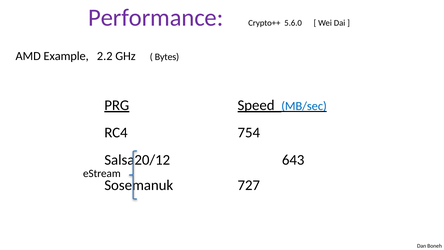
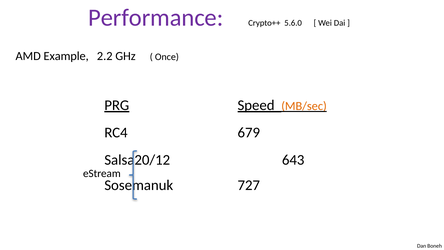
Bytes: Bytes -> Once
MB/sec colour: blue -> orange
754: 754 -> 679
